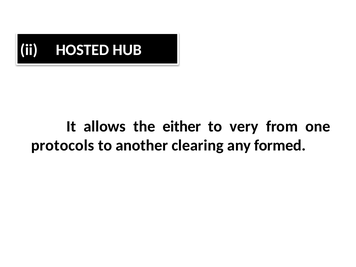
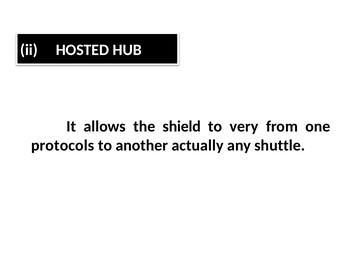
either: either -> shield
clearing: clearing -> actually
formed: formed -> shuttle
